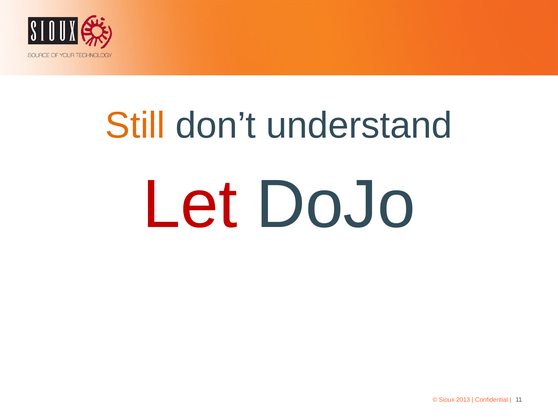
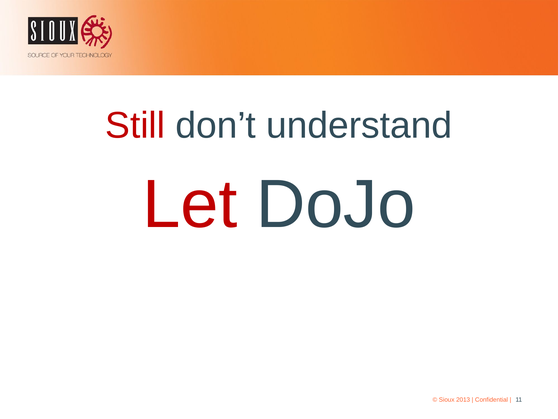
Still colour: orange -> red
